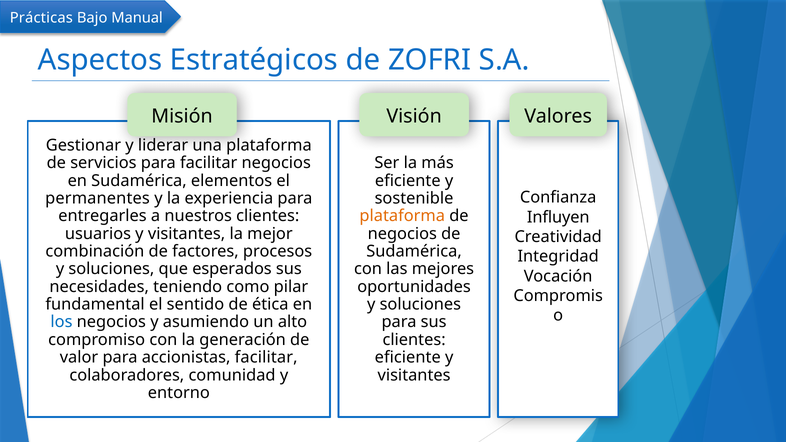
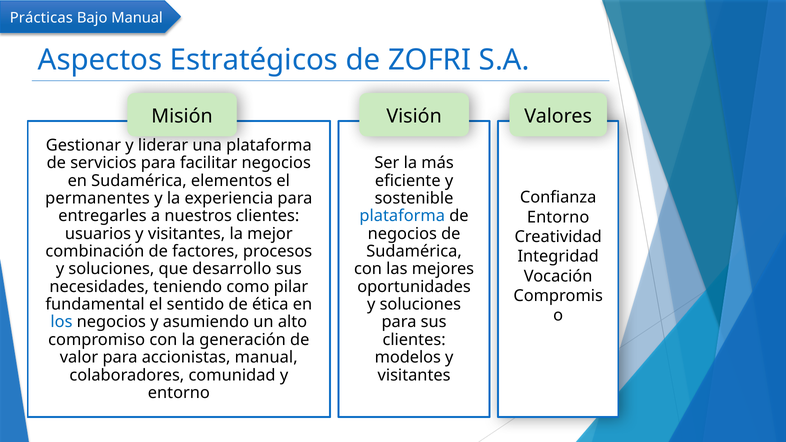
plataforma at (402, 216) colour: orange -> blue
Influyen at (558, 217): Influyen -> Entorno
esperados: esperados -> desarrollo
accionistas facilitar: facilitar -> manual
eficiente at (408, 358): eficiente -> modelos
